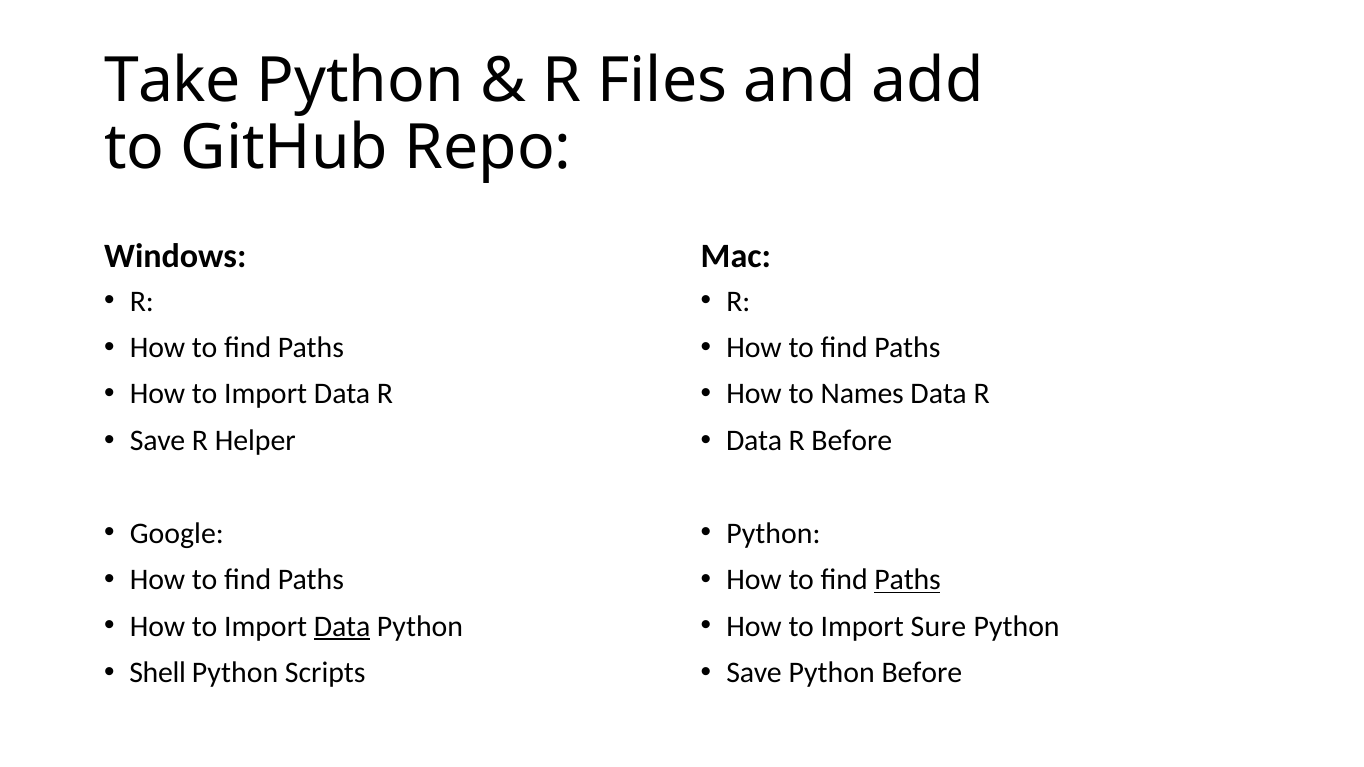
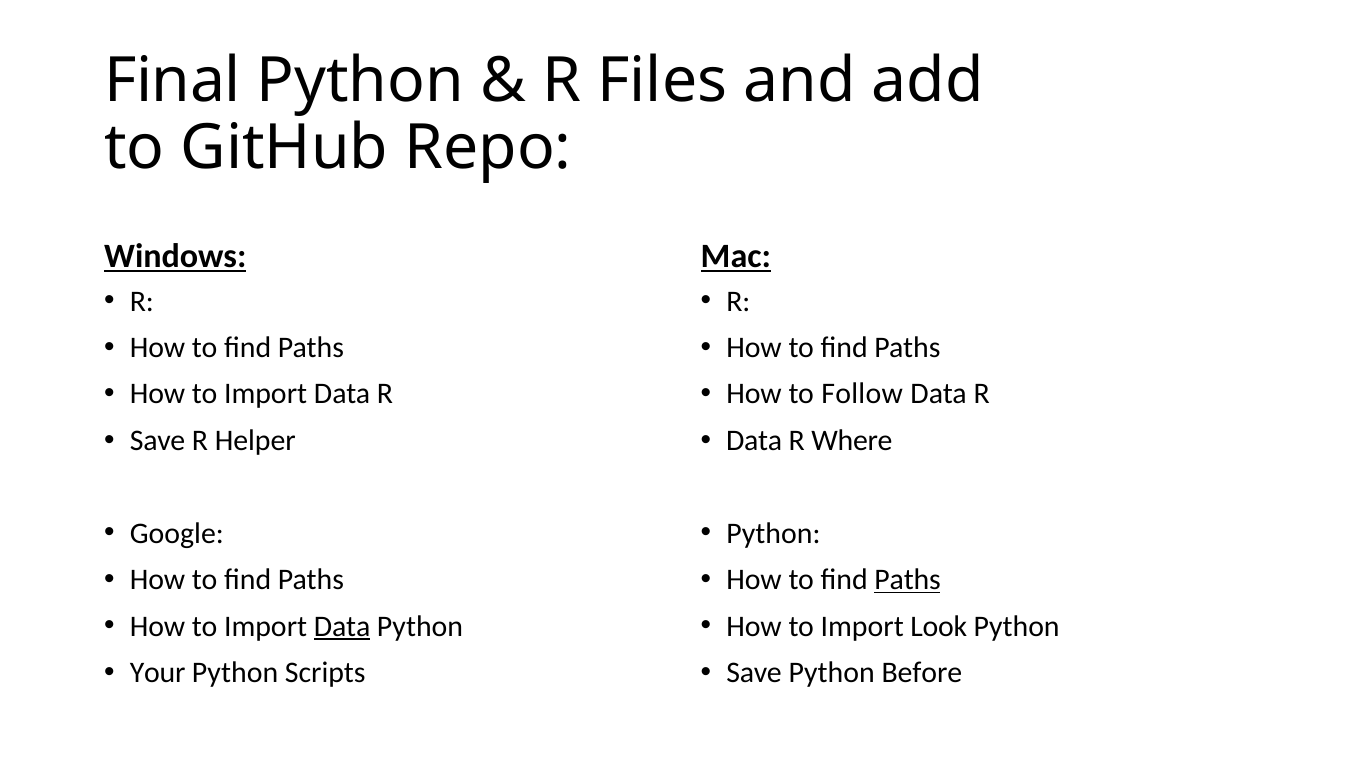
Take: Take -> Final
Windows underline: none -> present
Mac underline: none -> present
Names: Names -> Follow
R Before: Before -> Where
Sure: Sure -> Look
Shell: Shell -> Your
